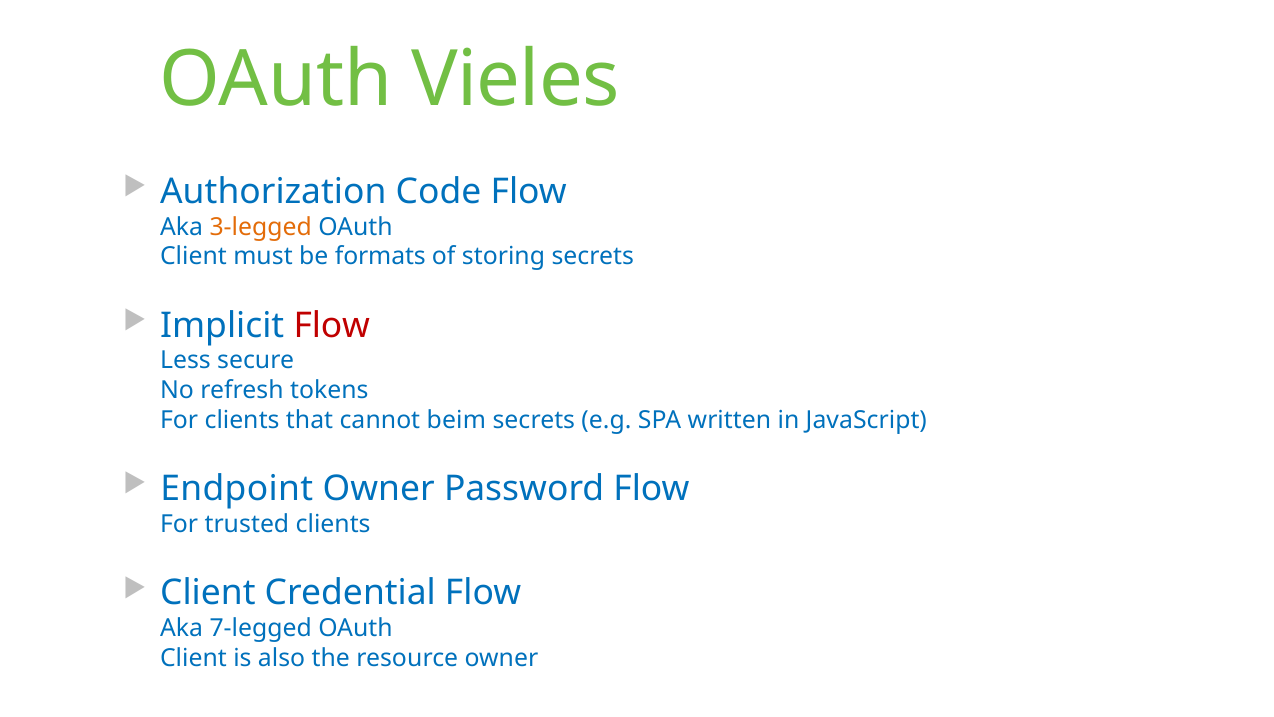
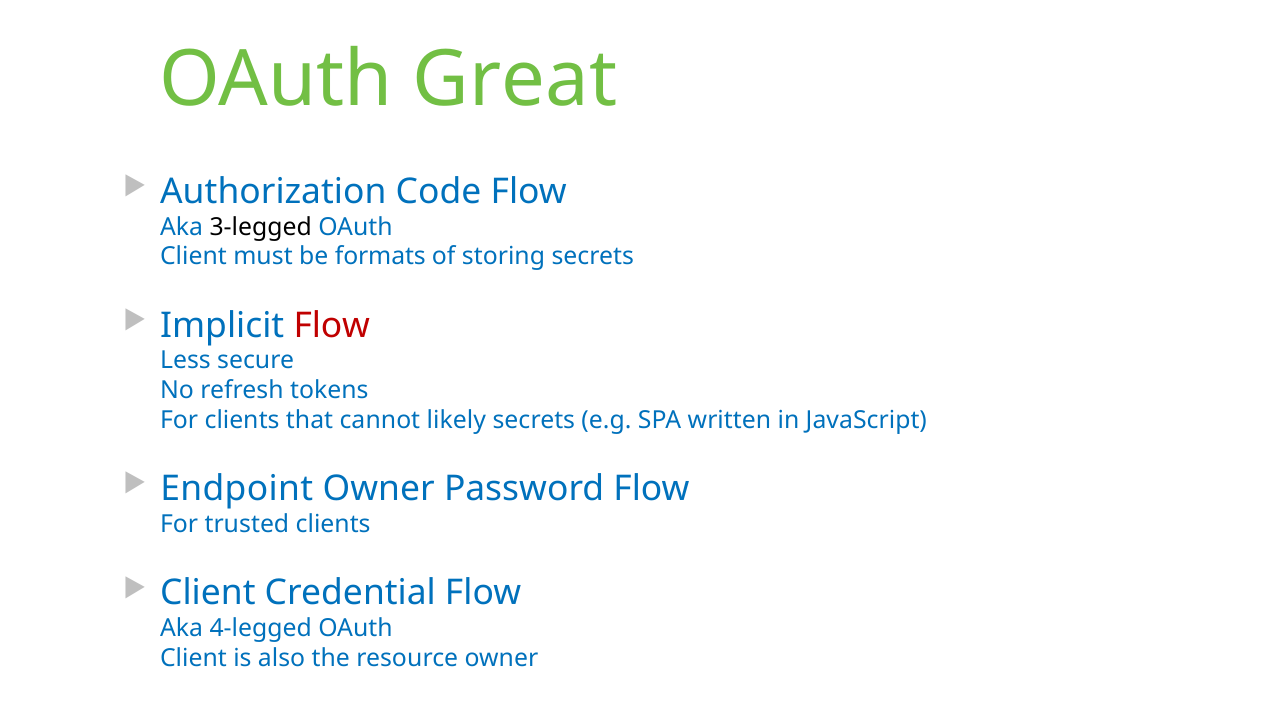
Vieles: Vieles -> Great
3-legged colour: orange -> black
beim: beim -> likely
7-legged: 7-legged -> 4-legged
